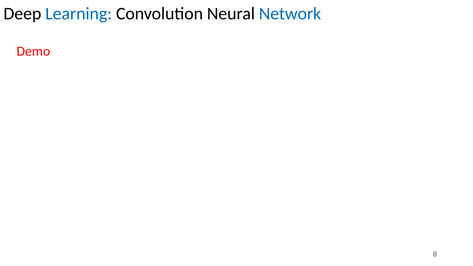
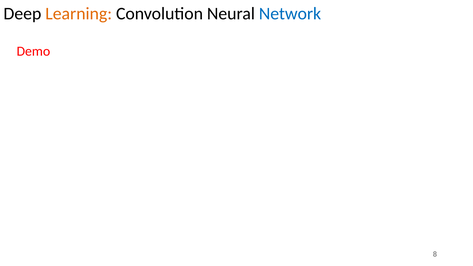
Learning colour: blue -> orange
